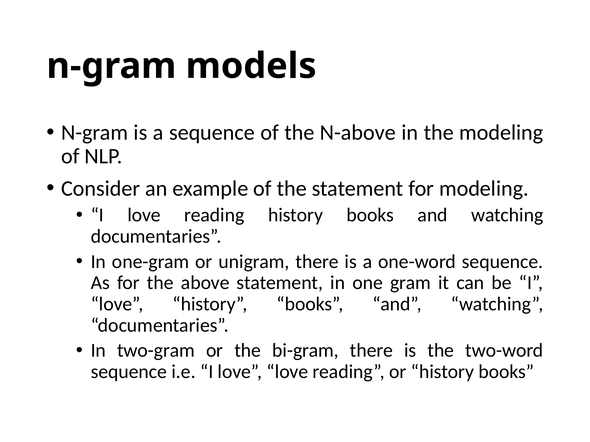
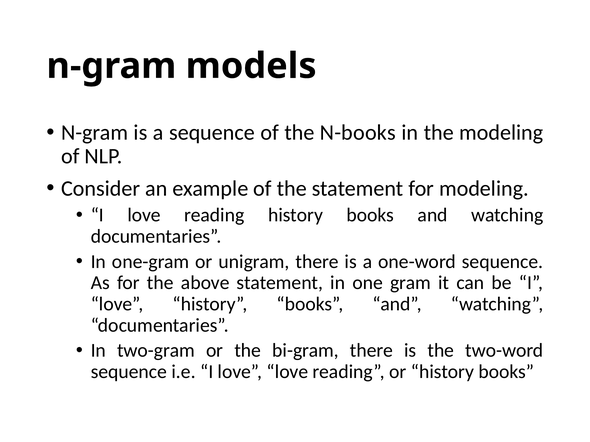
N-above: N-above -> N-books
